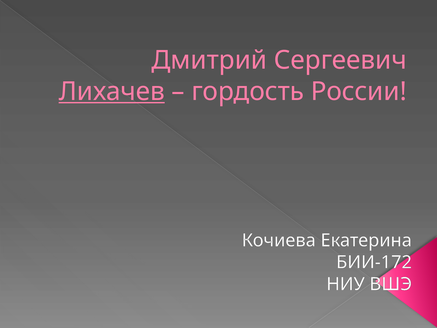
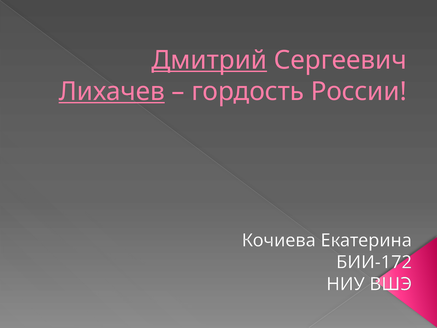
Дмитрий underline: none -> present
